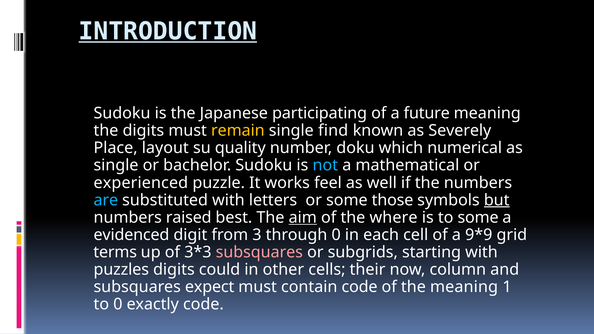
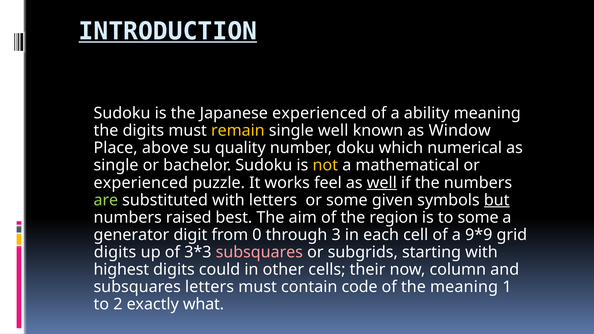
Japanese participating: participating -> experienced
future: future -> ability
single find: find -> well
Severely: Severely -> Window
layout: layout -> above
not colour: light blue -> yellow
well at (382, 183) underline: none -> present
are colour: light blue -> light green
those: those -> given
aim underline: present -> none
where: where -> region
evidenced: evidenced -> generator
3: 3 -> 0
through 0: 0 -> 3
terms at (115, 252): terms -> digits
puzzles: puzzles -> highest
subsquares expect: expect -> letters
to 0: 0 -> 2
exactly code: code -> what
